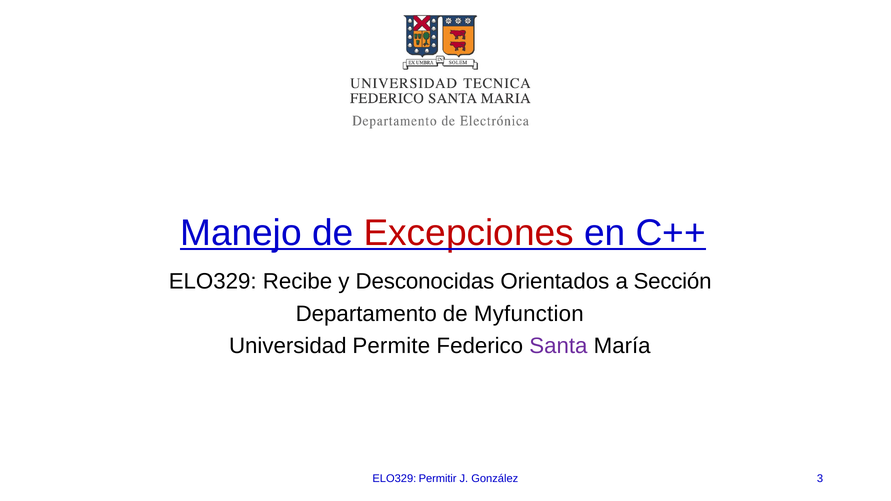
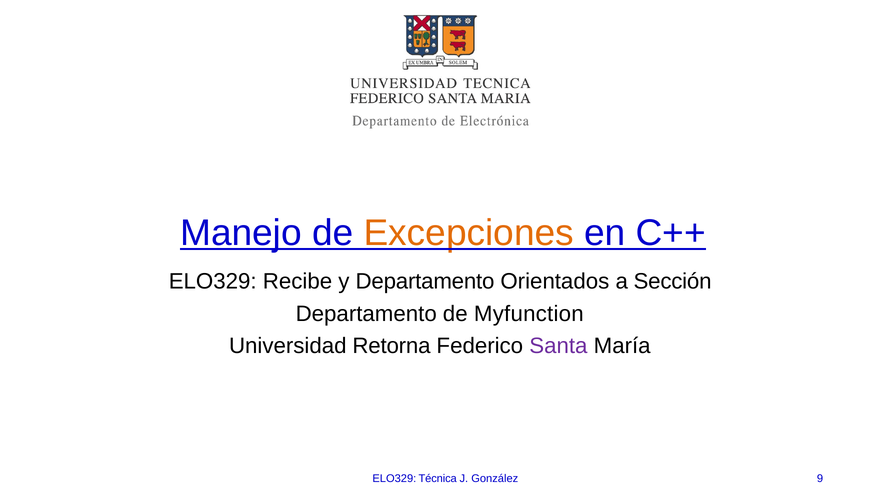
Excepciones colour: red -> orange
y Desconocidas: Desconocidas -> Departamento
Permite: Permite -> Retorna
Permitir: Permitir -> Técnica
3: 3 -> 9
